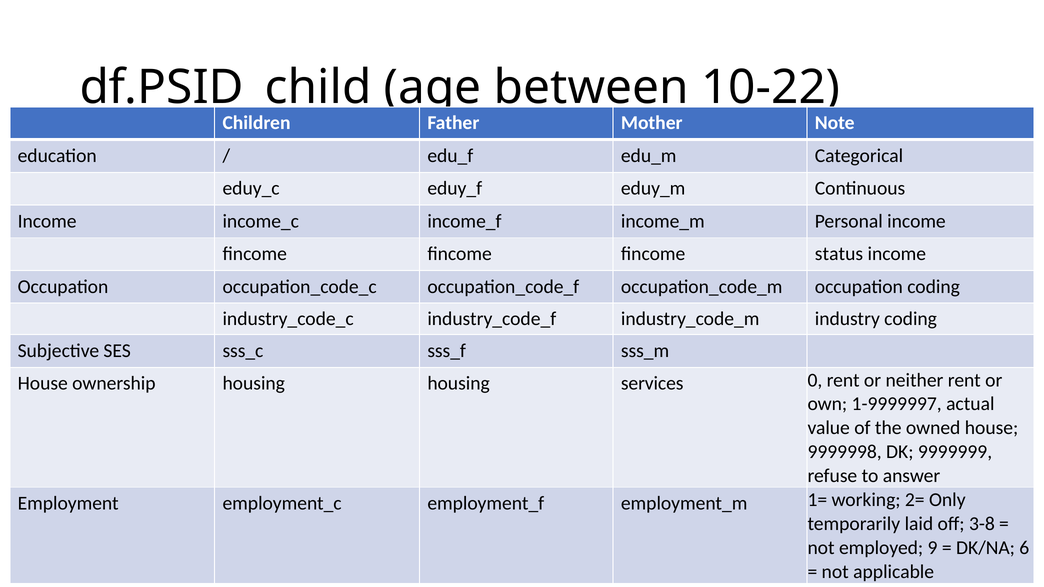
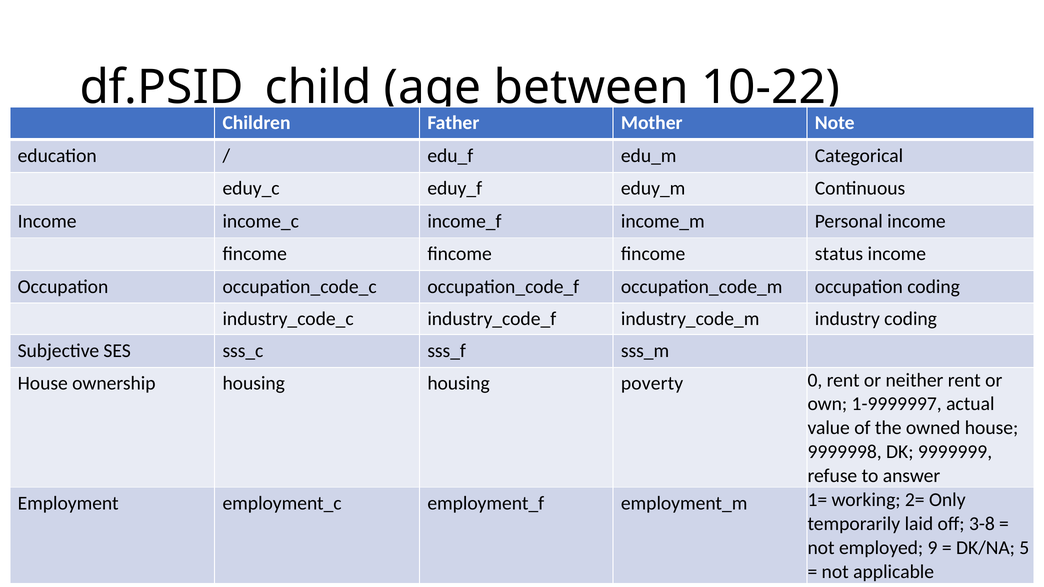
services: services -> poverty
6: 6 -> 5
